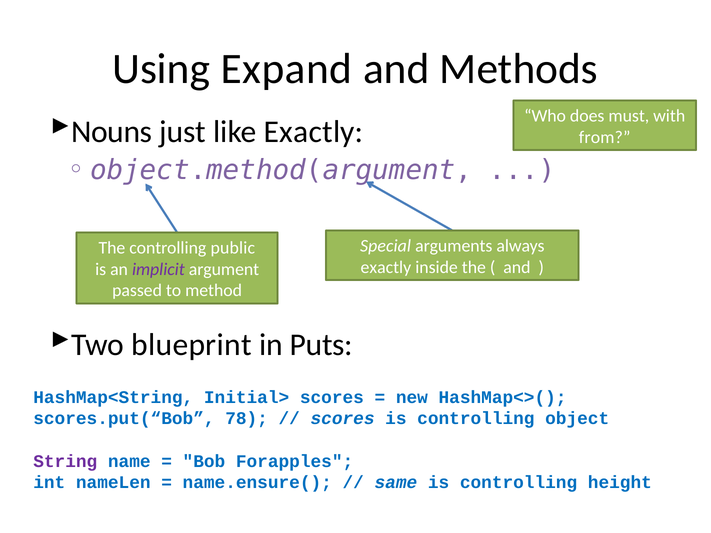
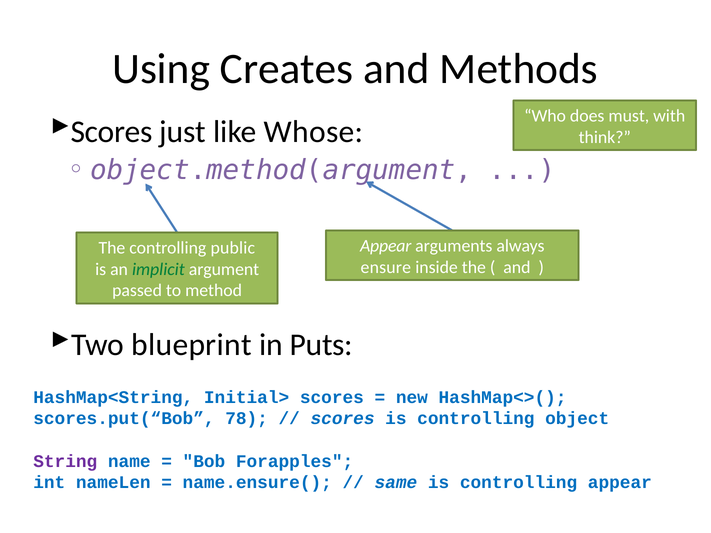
Expand: Expand -> Creates
Nouns at (112, 132): Nouns -> Scores
like Exactly: Exactly -> Whose
from: from -> think
Special at (386, 246): Special -> Appear
exactly at (386, 267): exactly -> ensure
implicit colour: purple -> green
controlling height: height -> appear
